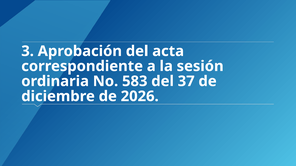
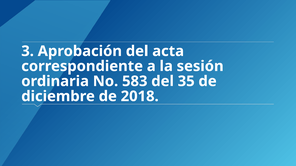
37: 37 -> 35
2026: 2026 -> 2018
